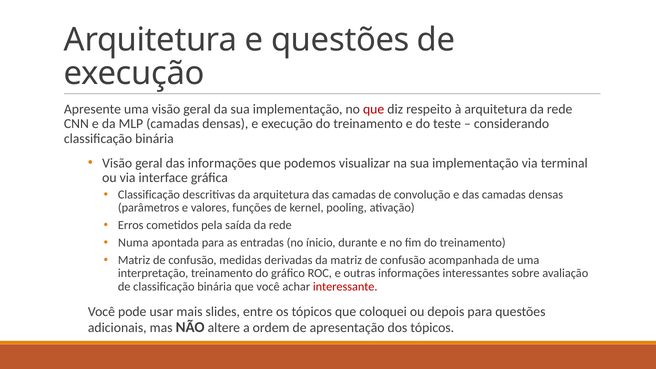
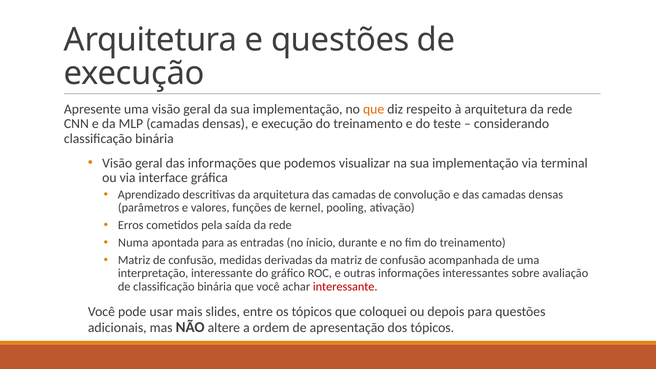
que at (374, 109) colour: red -> orange
Classificação at (149, 195): Classificação -> Aprendizado
interpretação treinamento: treinamento -> interessante
